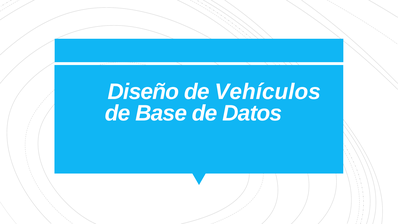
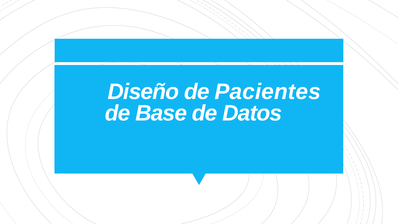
Vehículos: Vehículos -> Pacientes
